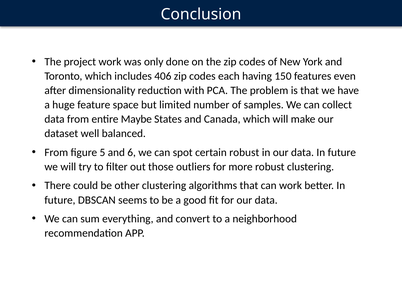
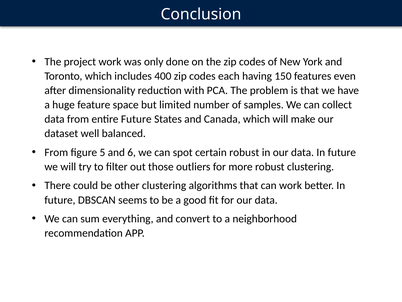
406: 406 -> 400
entire Maybe: Maybe -> Future
